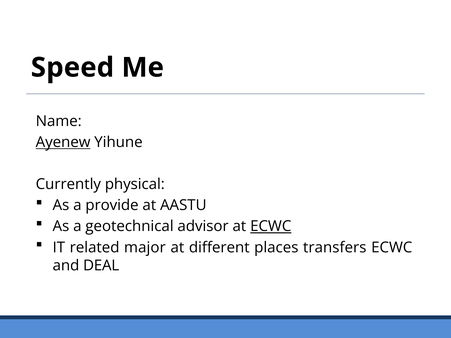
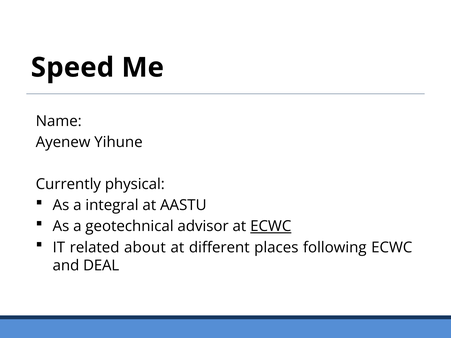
Ayenew underline: present -> none
provide: provide -> integral
major: major -> about
transfers: transfers -> following
